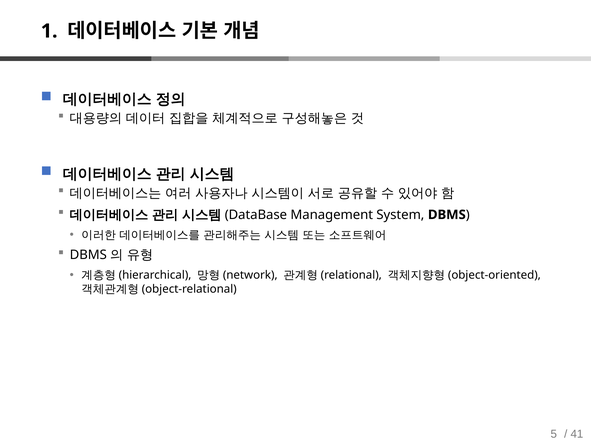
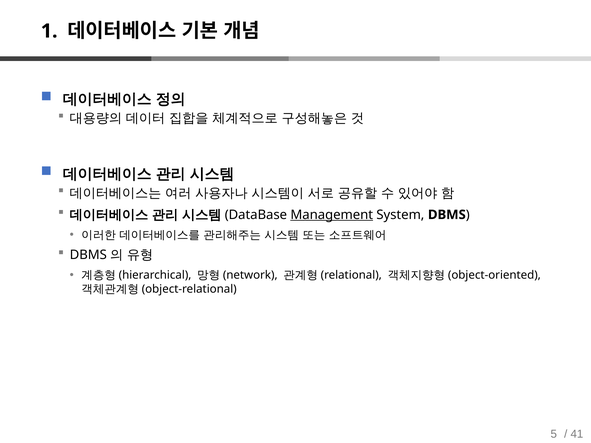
Management underline: none -> present
